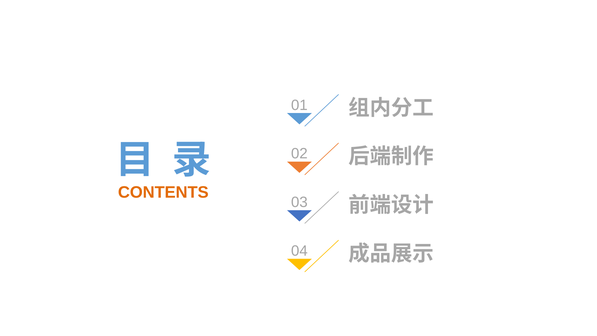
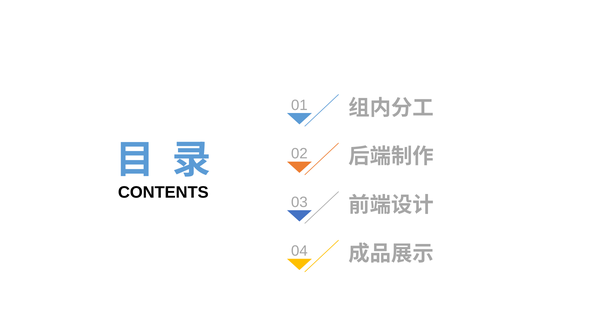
CONTENTS colour: orange -> black
